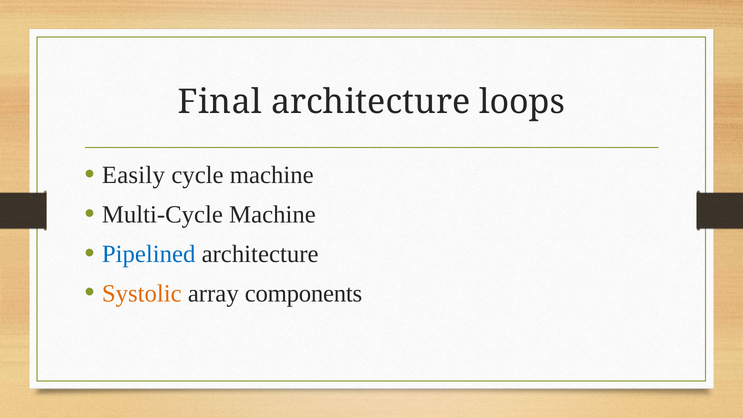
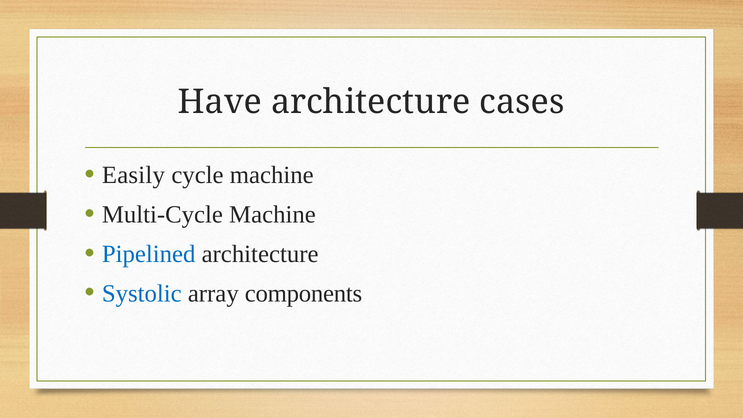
Final: Final -> Have
loops: loops -> cases
Systolic colour: orange -> blue
